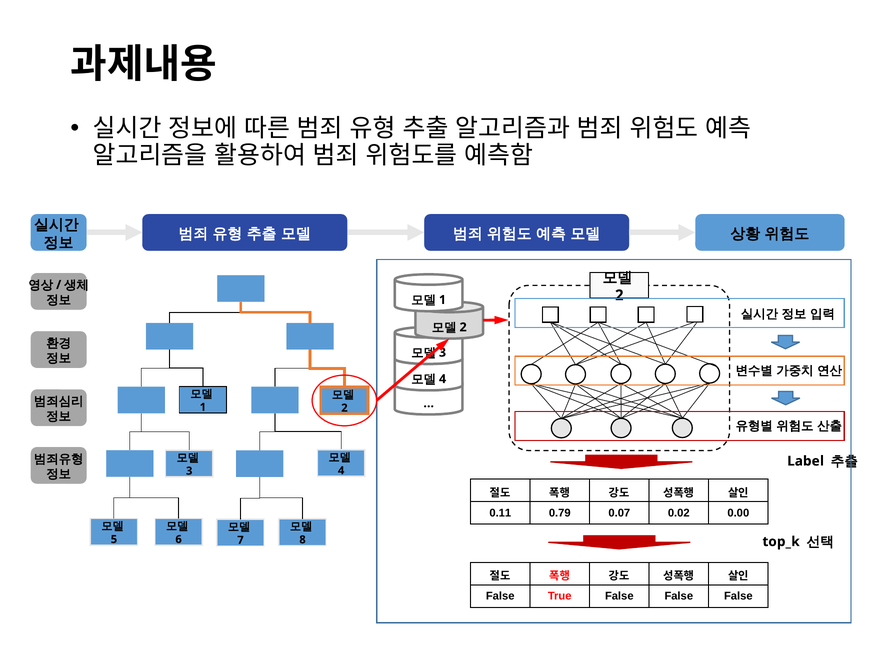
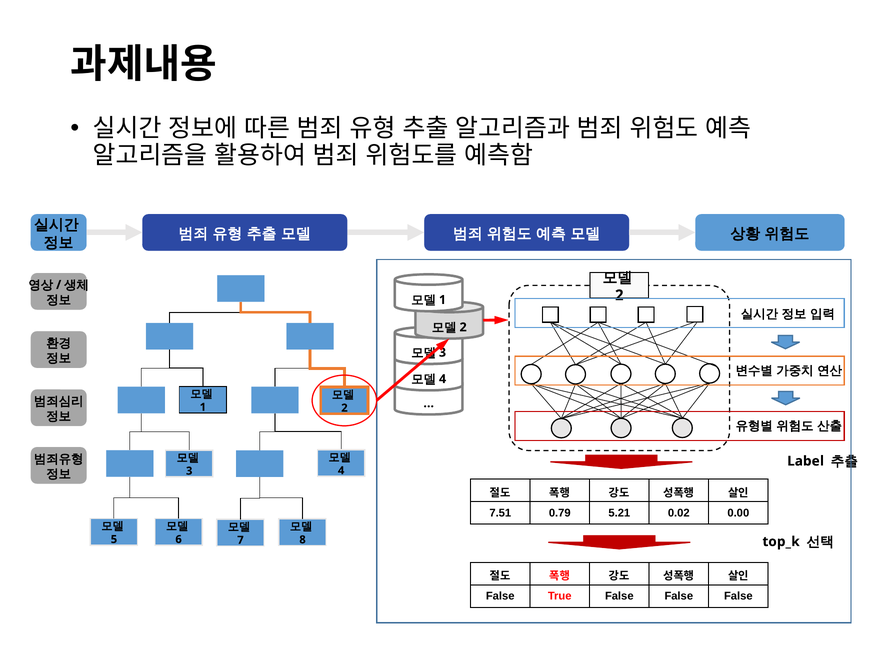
0.11: 0.11 -> 7.51
0.07: 0.07 -> 5.21
